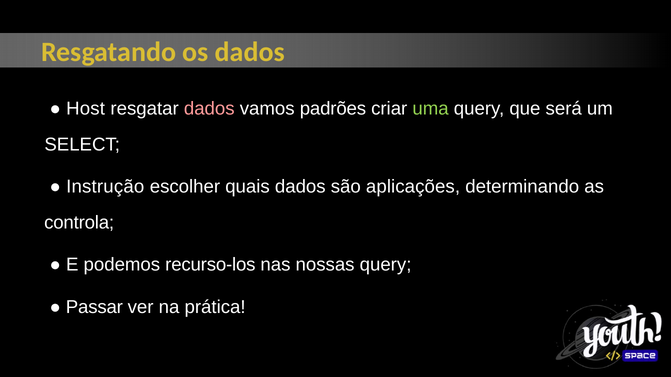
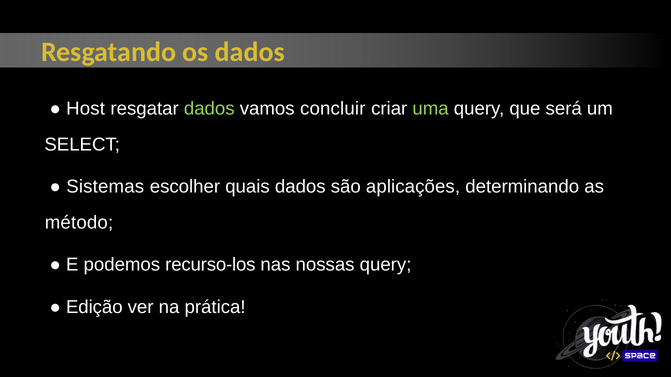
dados at (209, 109) colour: pink -> light green
padrões: padrões -> concluir
Instrução: Instrução -> Sistemas
controla: controla -> método
Passar: Passar -> Edição
